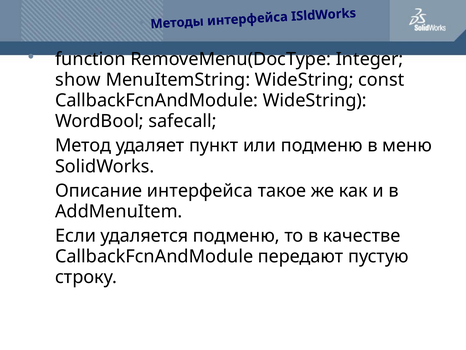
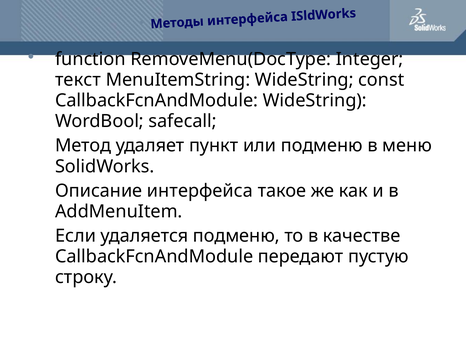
show: show -> текст
